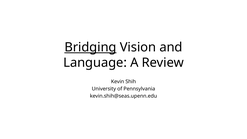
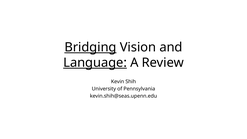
Language underline: none -> present
